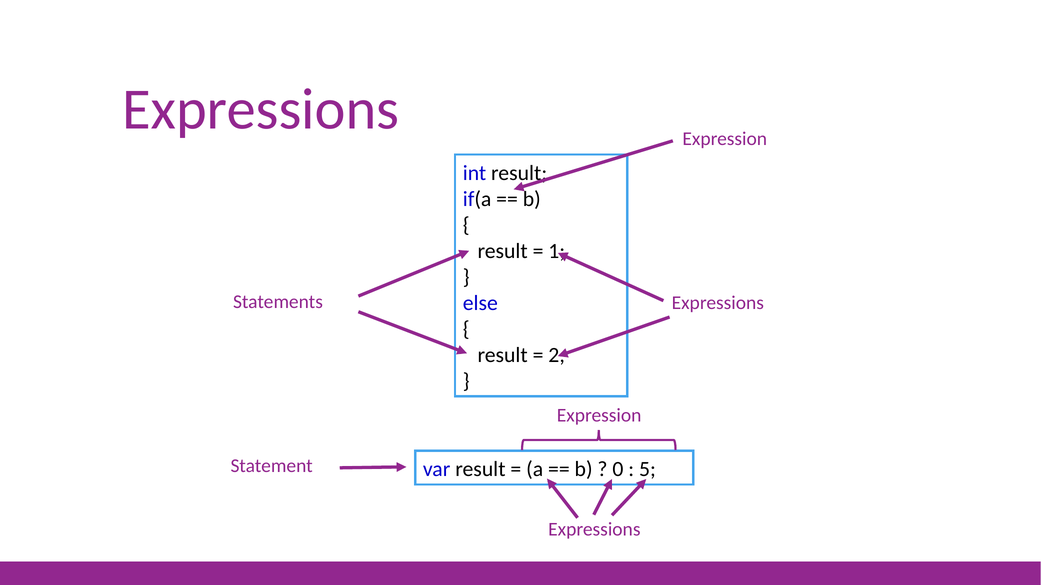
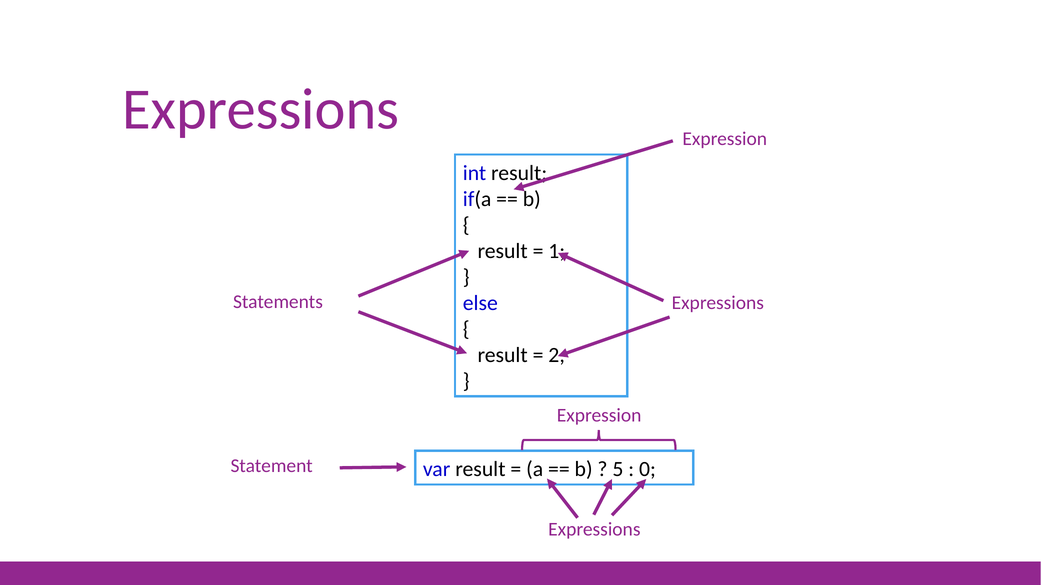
0: 0 -> 5
5: 5 -> 0
